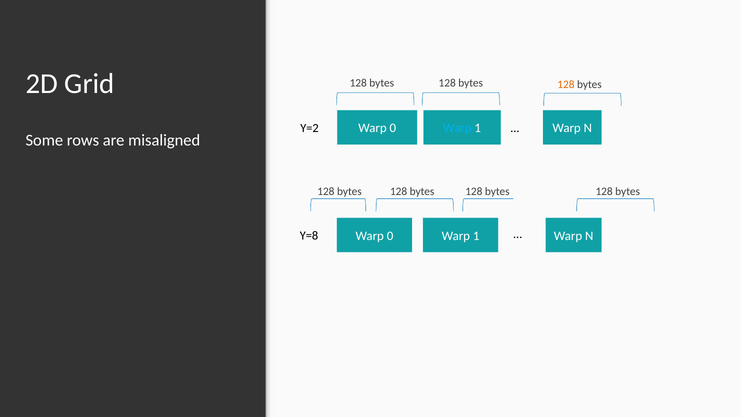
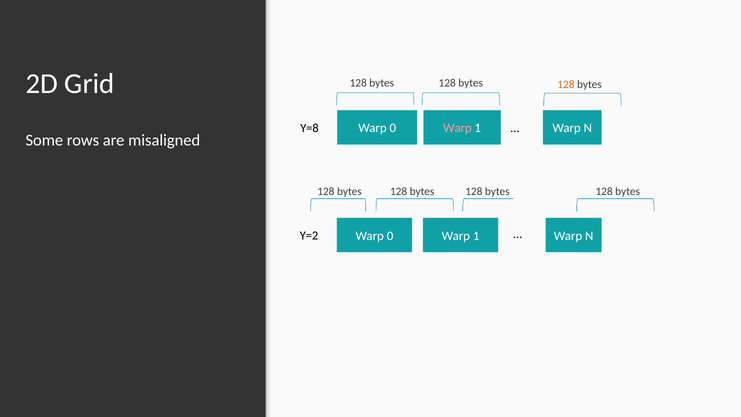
Y=2: Y=2 -> Y=8
Warp at (457, 128) colour: light blue -> pink
Y=8: Y=8 -> Y=2
